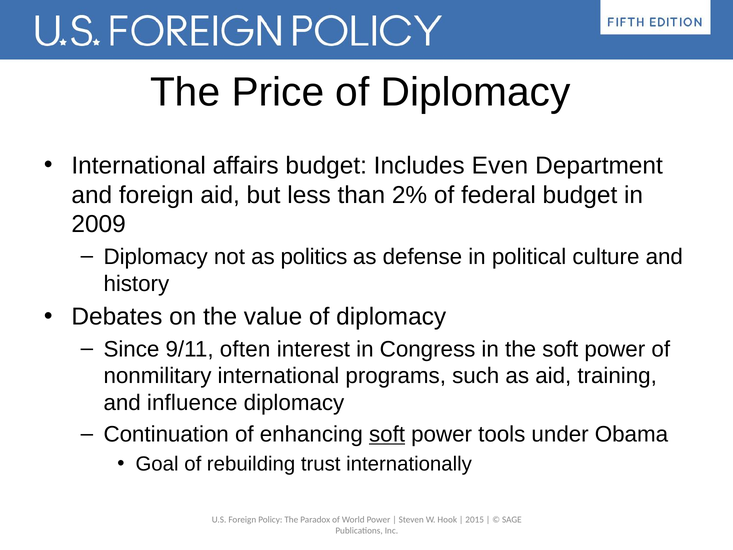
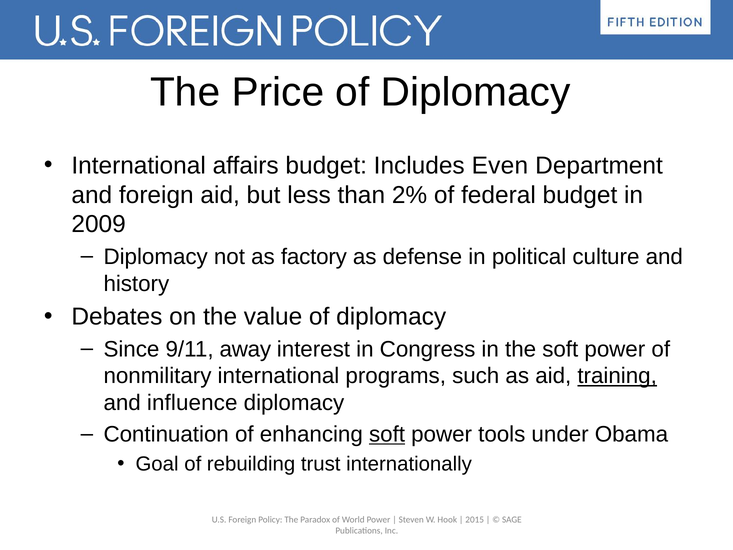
politics: politics -> factory
often: often -> away
training underline: none -> present
